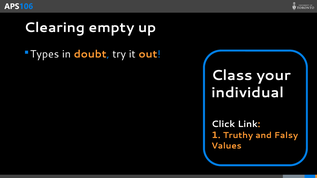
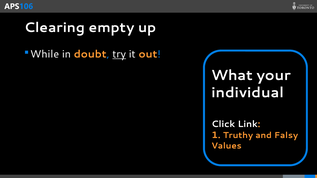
Types: Types -> While
try underline: none -> present
Class: Class -> What
